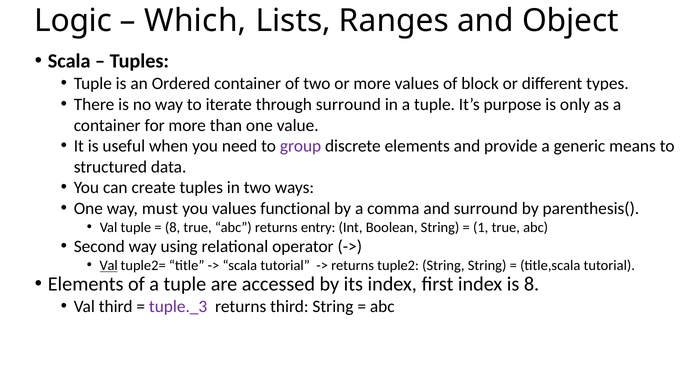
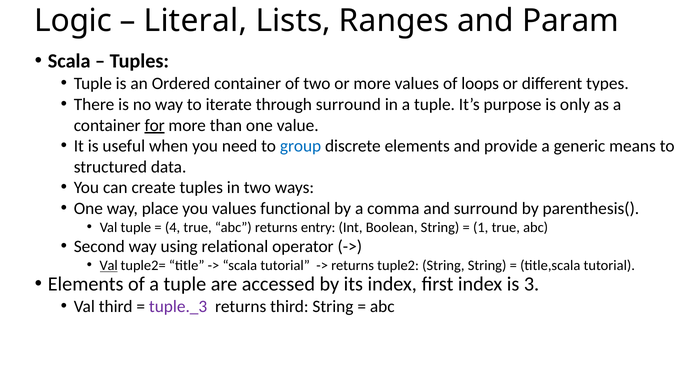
Which: Which -> Literal
Object: Object -> Param
block: block -> loops
for underline: none -> present
group colour: purple -> blue
must: must -> place
8 at (173, 227): 8 -> 4
is 8: 8 -> 3
